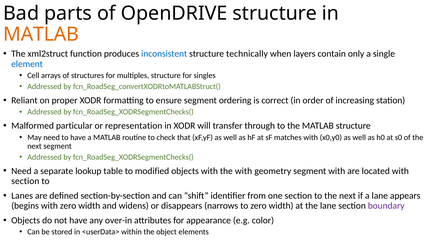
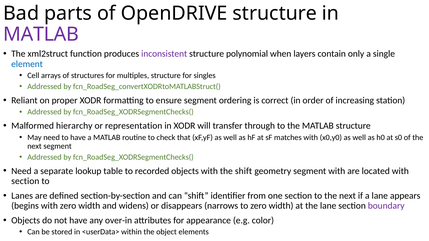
MATLAB at (41, 34) colour: orange -> purple
inconsistent colour: blue -> purple
technically: technically -> polynomial
particular: particular -> hierarchy
modified: modified -> recorded
the with: with -> shift
